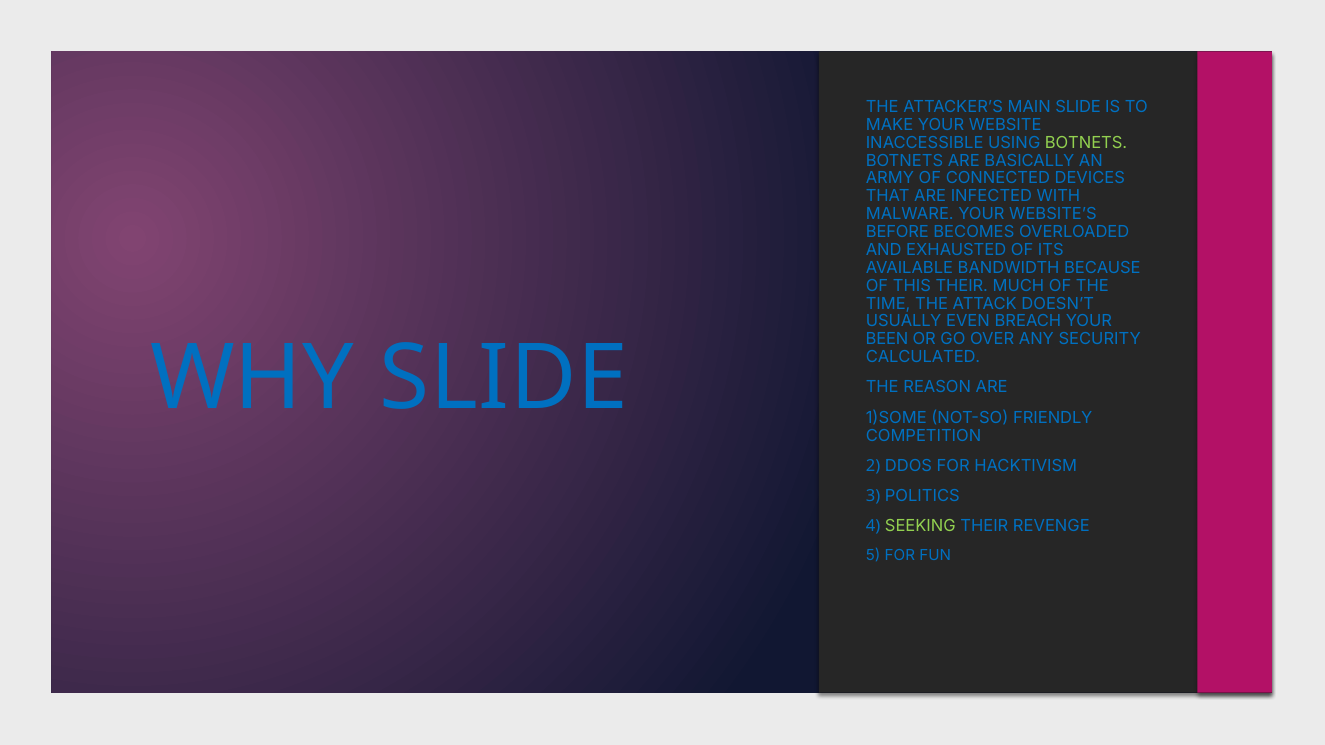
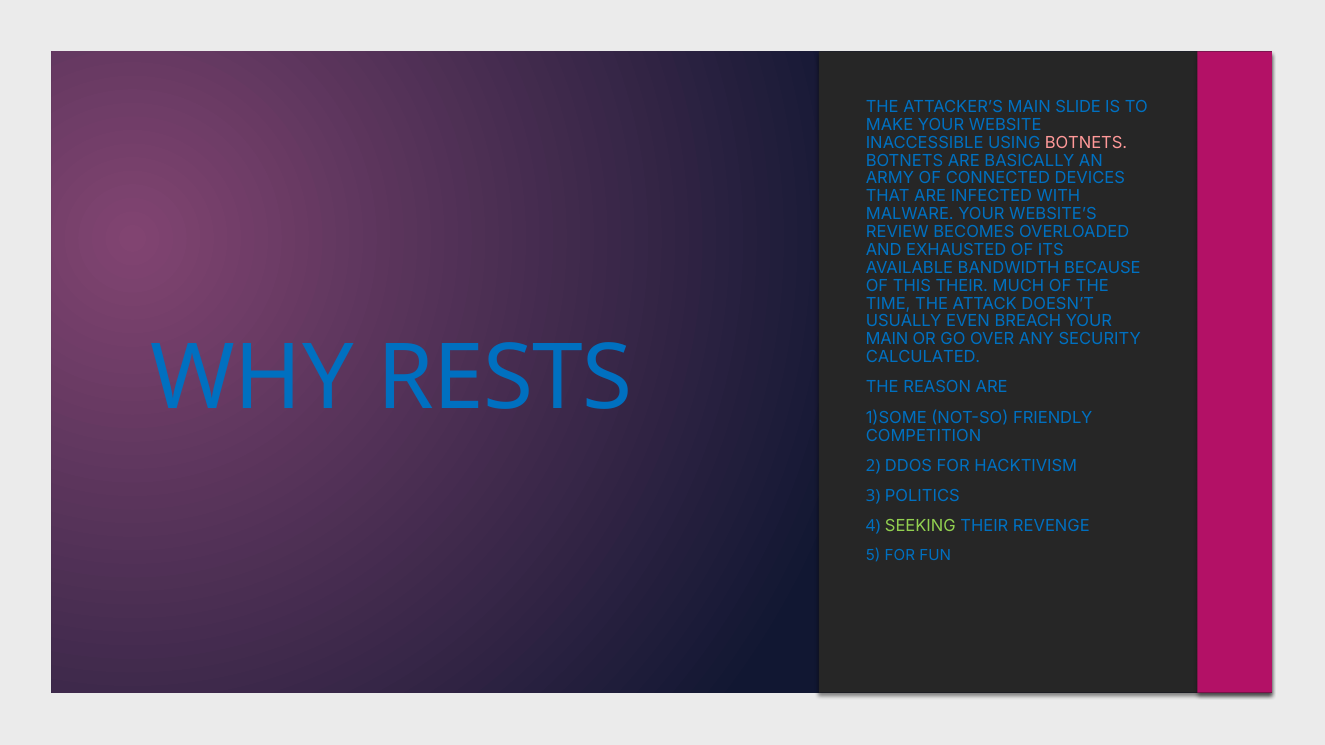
BOTNETS at (1086, 143) colour: light green -> pink
BEFORE: BEFORE -> REVIEW
BEEN at (887, 339): BEEN -> MAIN
WHY SLIDE: SLIDE -> RESTS
